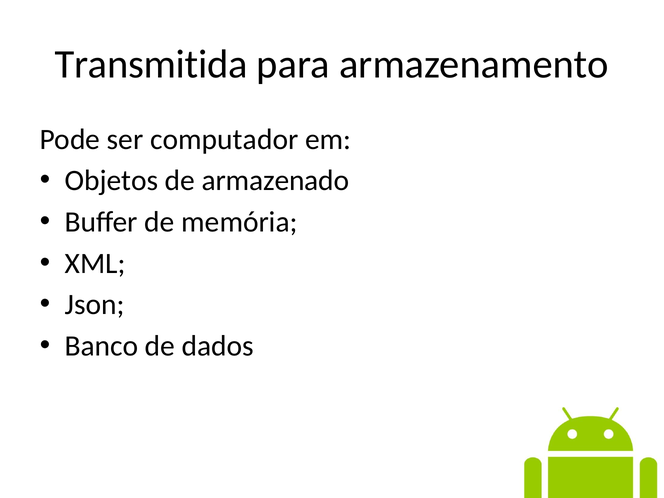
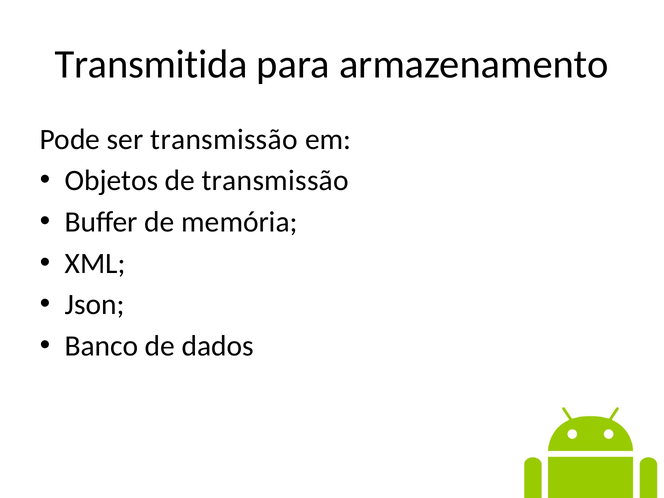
ser computador: computador -> transmissão
de armazenado: armazenado -> transmissão
